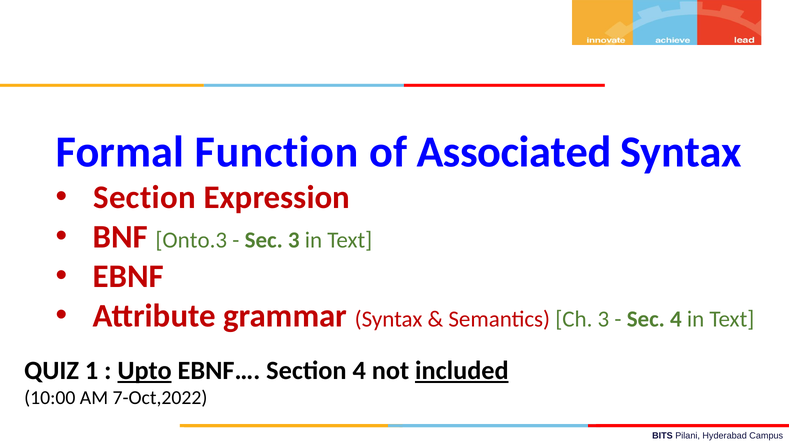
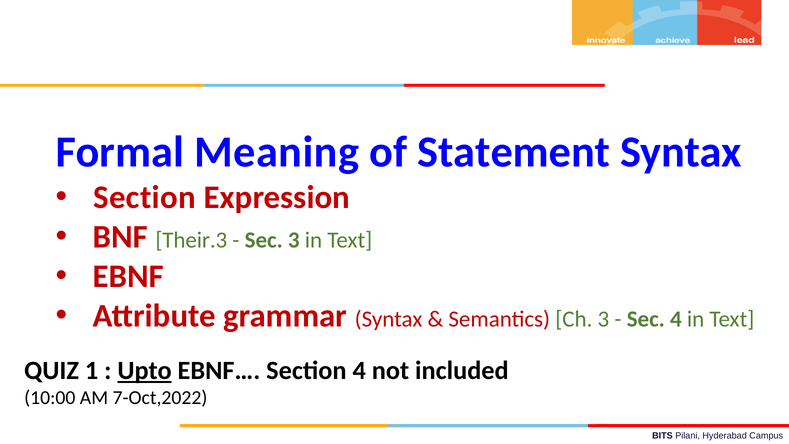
Function: Function -> Meaning
Associated: Associated -> Statement
Onto.3: Onto.3 -> Their.3
included underline: present -> none
